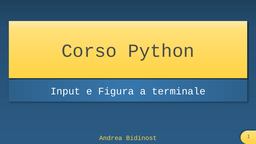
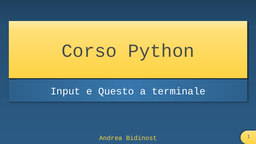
Figura: Figura -> Questo
